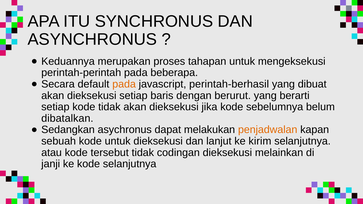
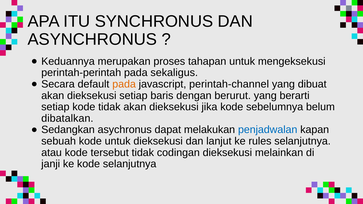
beberapa: beberapa -> sekaligus
perintah-berhasil: perintah-berhasil -> perintah-channel
penjadwalan colour: orange -> blue
kirim: kirim -> rules
